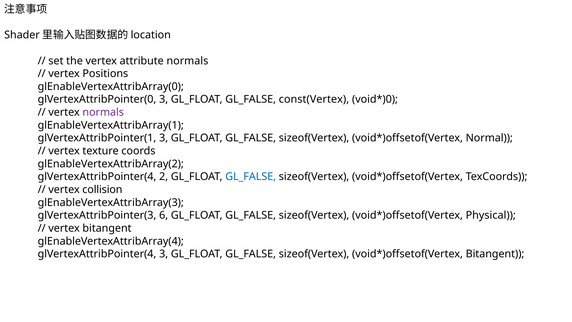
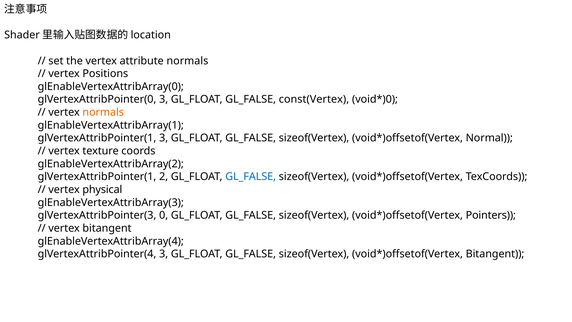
normals at (103, 112) colour: purple -> orange
glVertexAttribPointer(4 at (97, 177): glVertexAttribPointer(4 -> glVertexAttribPointer(1
collision: collision -> physical
6: 6 -> 0
Physical: Physical -> Pointers
